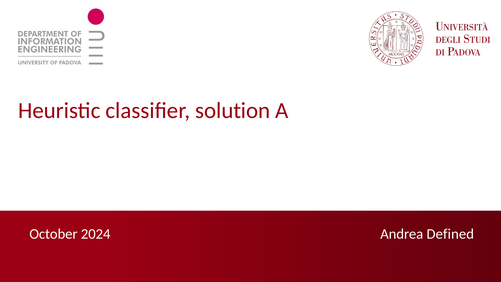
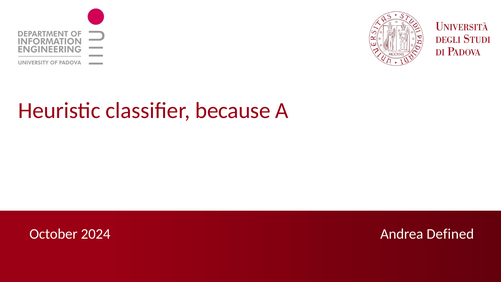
solution: solution -> because
